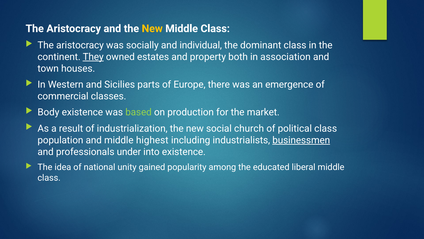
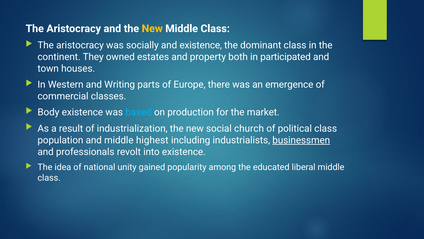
and individual: individual -> existence
They underline: present -> none
association: association -> participated
Sicilies: Sicilies -> Writing
based colour: light green -> light blue
under: under -> revolt
